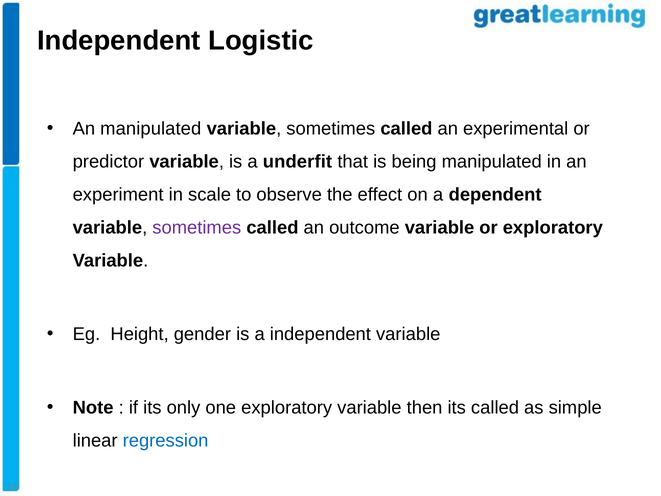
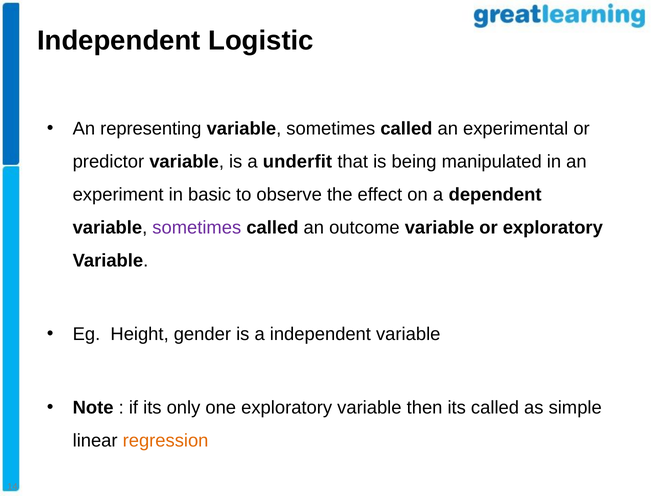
An manipulated: manipulated -> representing
scale: scale -> basic
regression colour: blue -> orange
